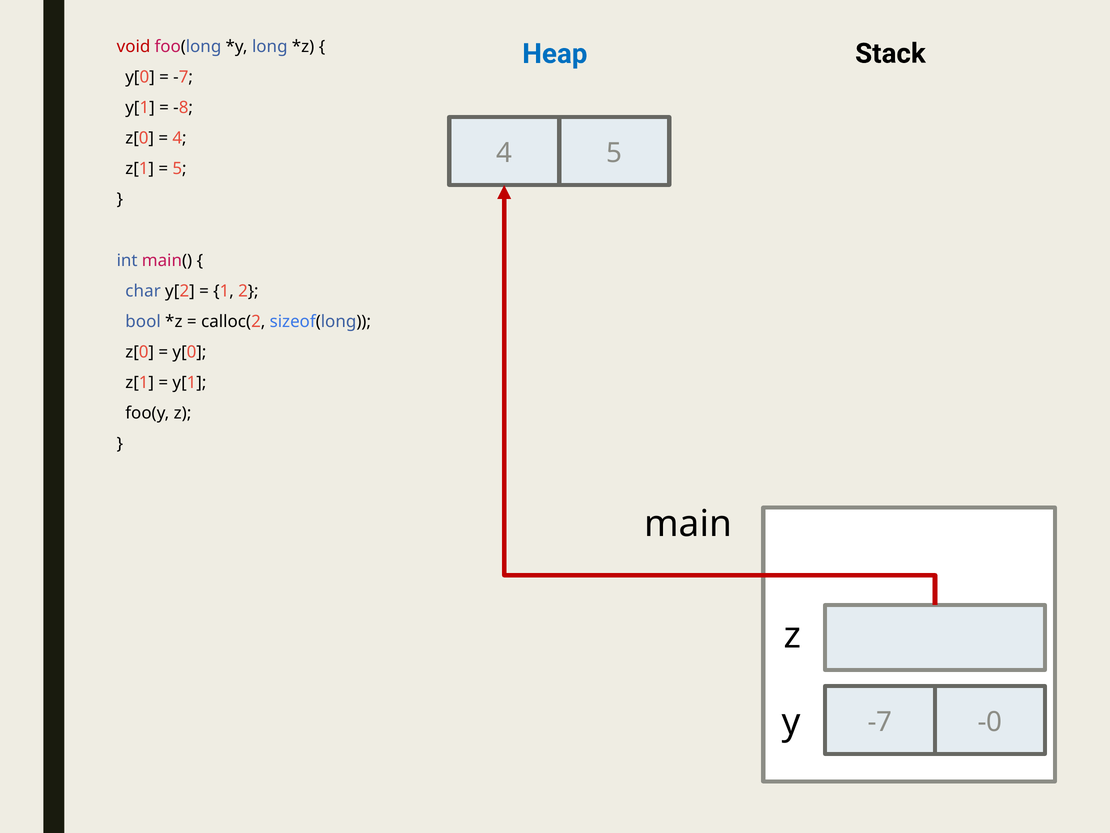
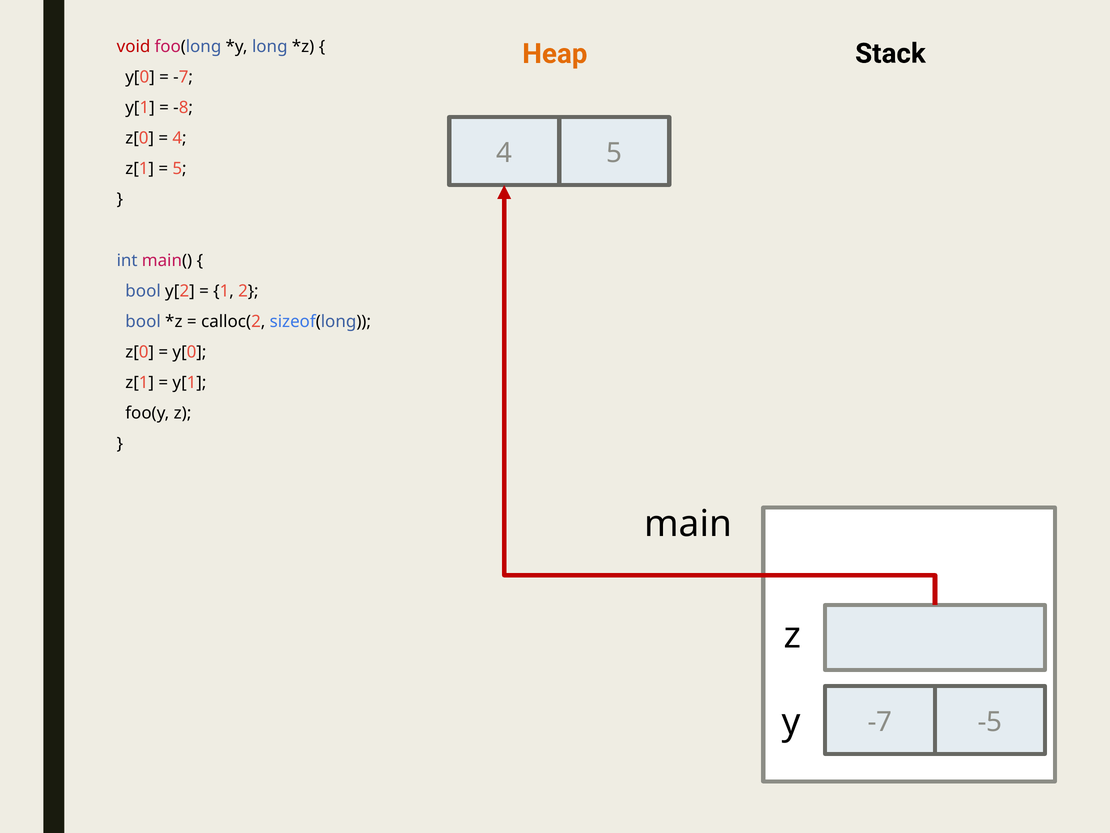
Heap colour: blue -> orange
char at (143, 291): char -> bool
-0: -0 -> -5
